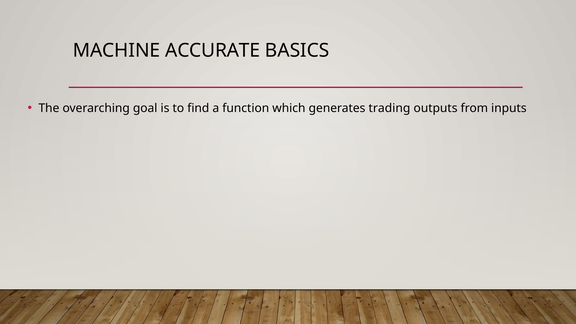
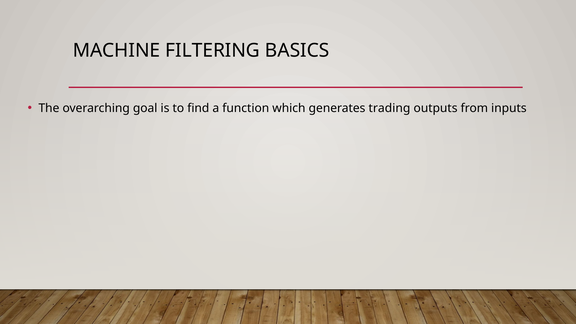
ACCURATE: ACCURATE -> FILTERING
